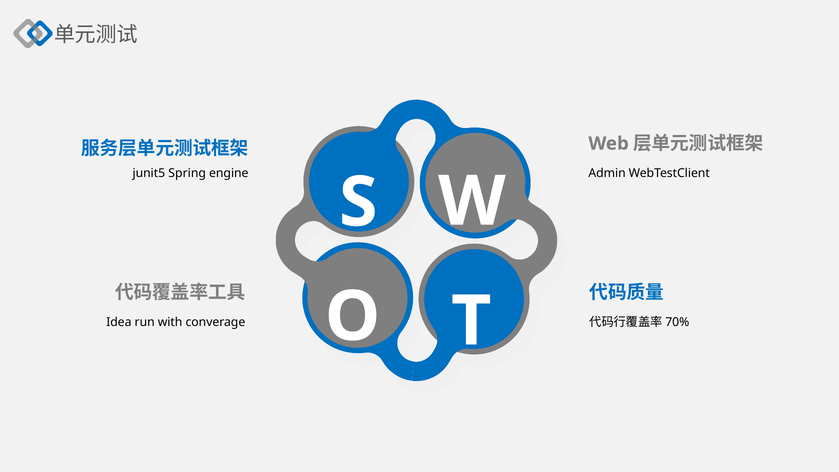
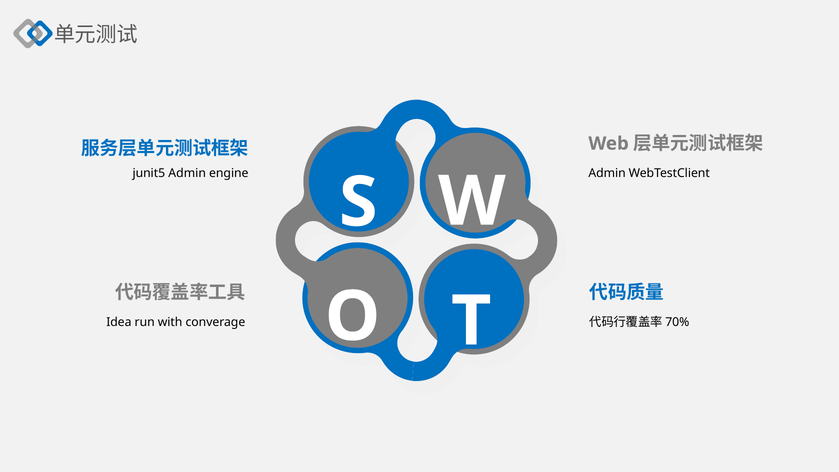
junit5 Spring: Spring -> Admin
